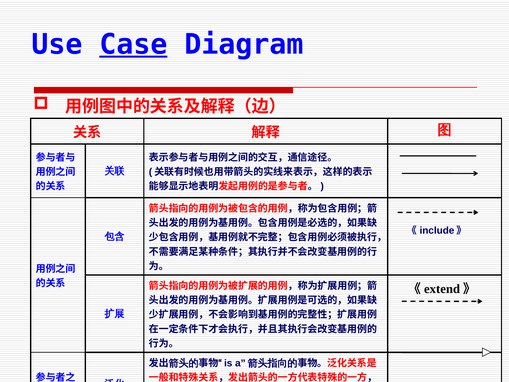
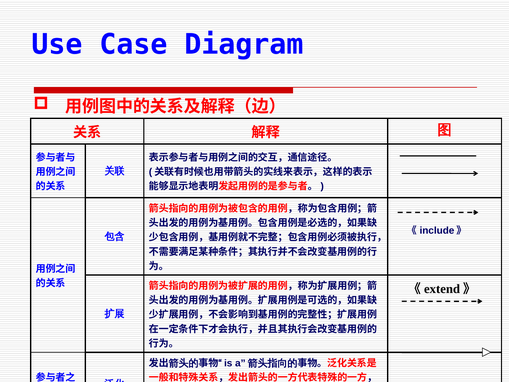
Case underline: present -> none
